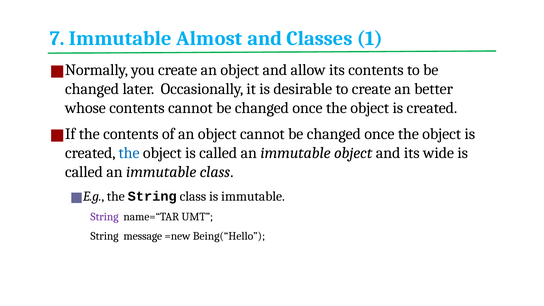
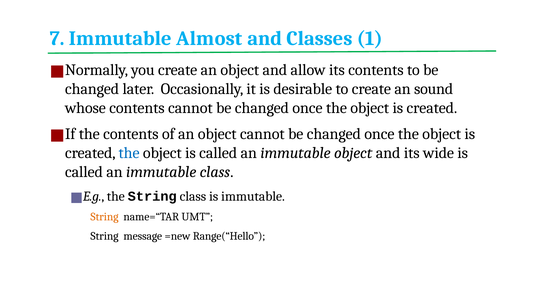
better: better -> sound
String at (104, 217) colour: purple -> orange
Being(“Hello: Being(“Hello -> Range(“Hello
